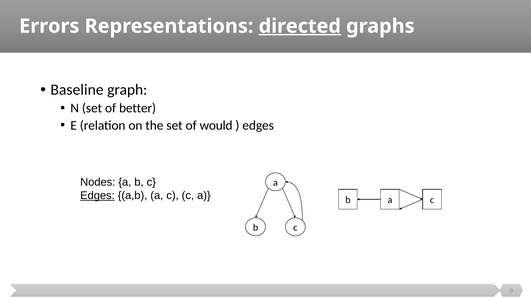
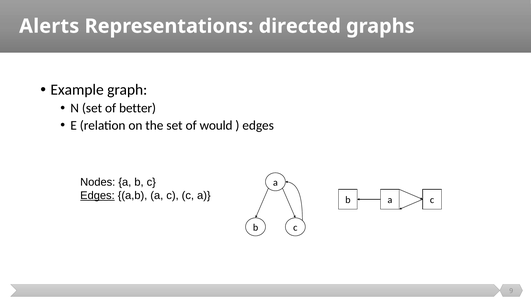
Errors: Errors -> Alerts
directed underline: present -> none
Baseline: Baseline -> Example
